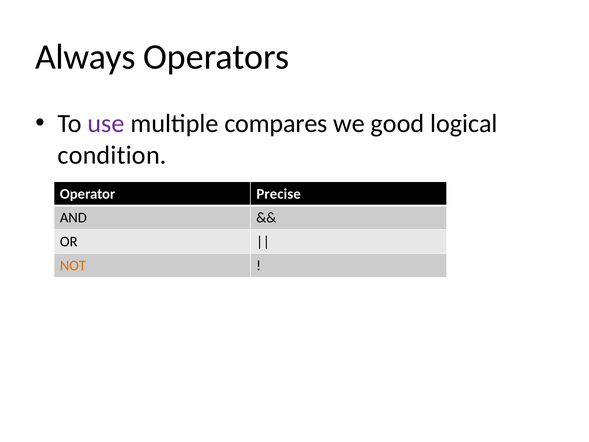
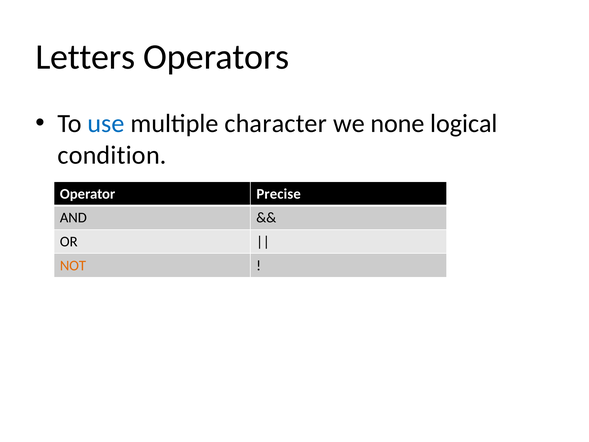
Always: Always -> Letters
use colour: purple -> blue
compares: compares -> character
good: good -> none
